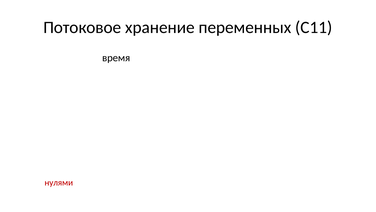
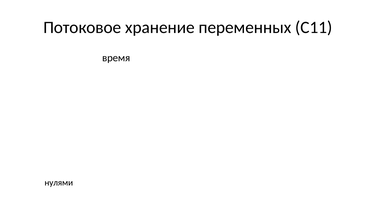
нулями colour: red -> black
